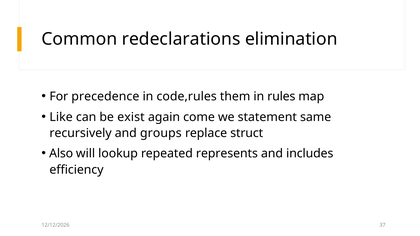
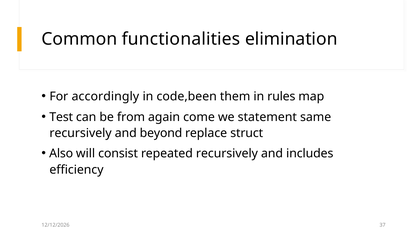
redeclarations: redeclarations -> functionalities
precedence: precedence -> accordingly
code,rules: code,rules -> code,been
Like: Like -> Test
exist: exist -> from
groups: groups -> beyond
lookup: lookup -> consist
repeated represents: represents -> recursively
